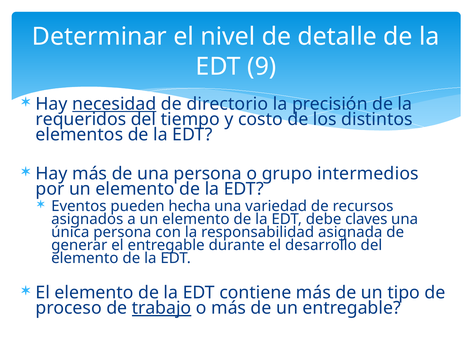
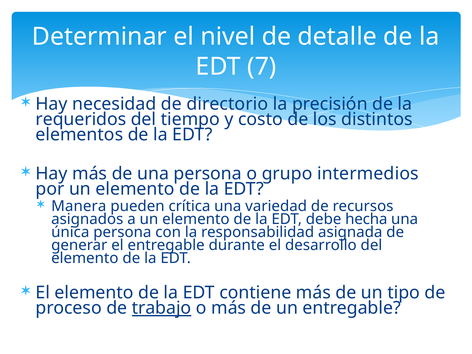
9: 9 -> 7
necesidad underline: present -> none
Eventos: Eventos -> Manera
hecha: hecha -> crítica
claves: claves -> hecha
